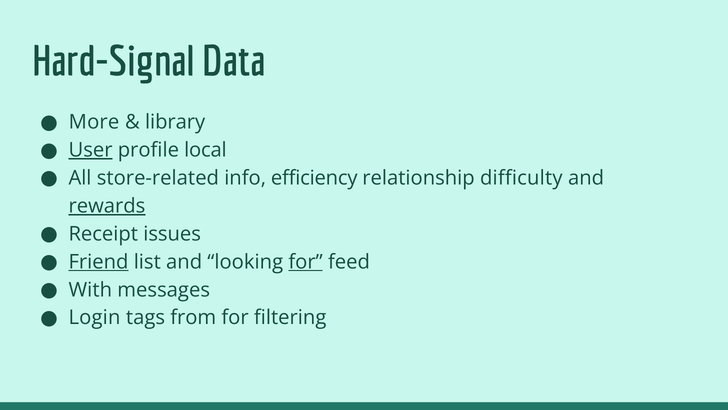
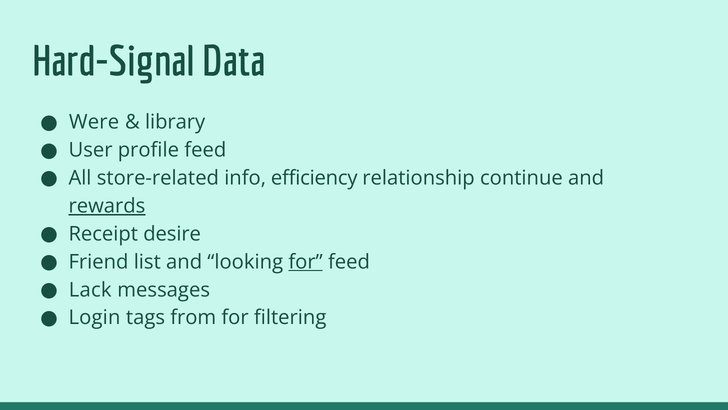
More: More -> Were
User underline: present -> none
profile local: local -> feed
difficulty: difficulty -> continue
issues: issues -> desire
Friend underline: present -> none
With: With -> Lack
